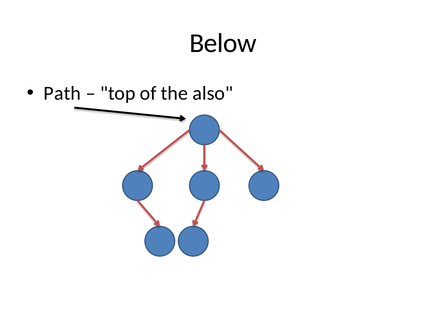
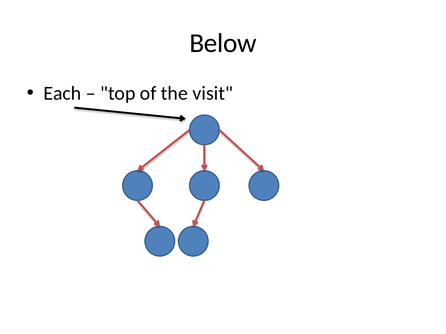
Path: Path -> Each
also: also -> visit
